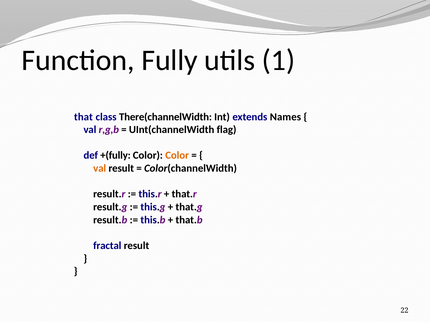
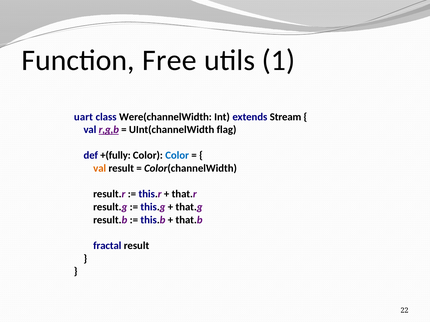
Fully: Fully -> Free
that: that -> uart
There(channelWidth: There(channelWidth -> Were(channelWidth
Names: Names -> Stream
r,g,b underline: none -> present
Color at (177, 156) colour: orange -> blue
